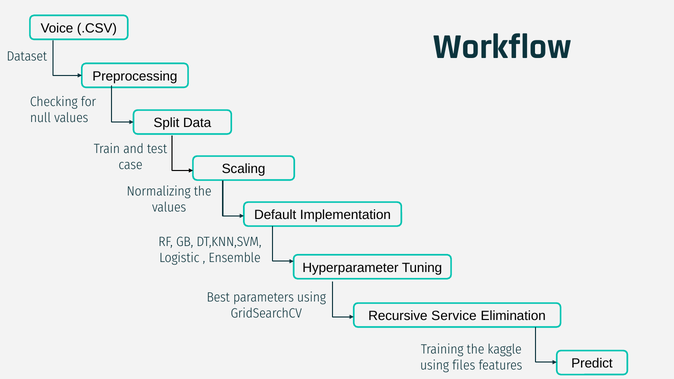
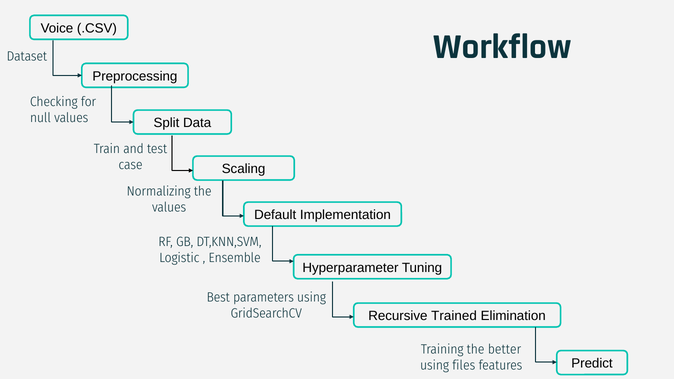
Service: Service -> Trained
kaggle: kaggle -> better
